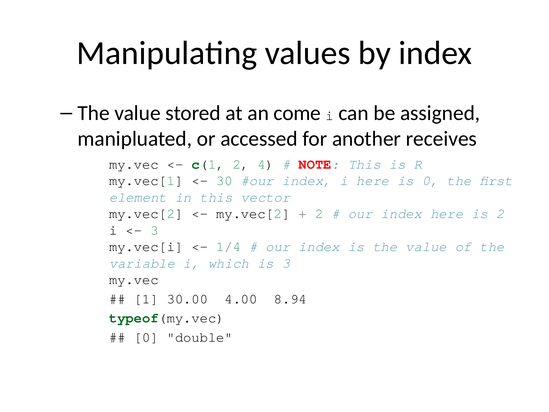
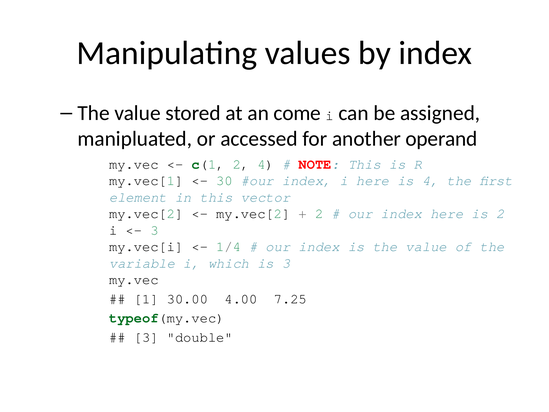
receives: receives -> operand
is 0: 0 -> 4
8.94: 8.94 -> 7.25
0 at (146, 337): 0 -> 3
